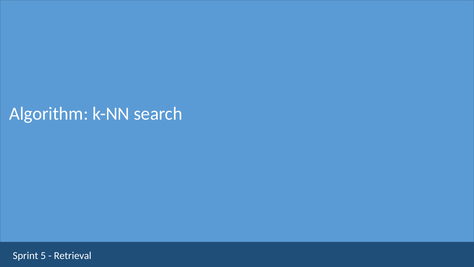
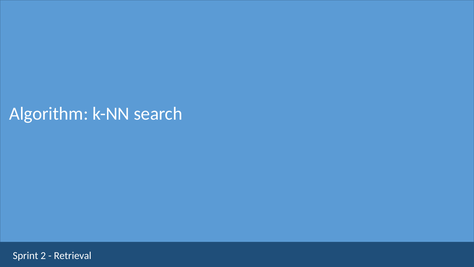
5: 5 -> 2
